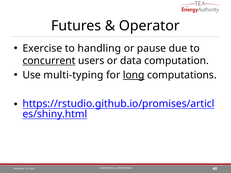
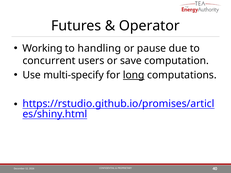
Exercise: Exercise -> Working
concurrent underline: present -> none
data: data -> save
multi-typing: multi-typing -> multi-specify
